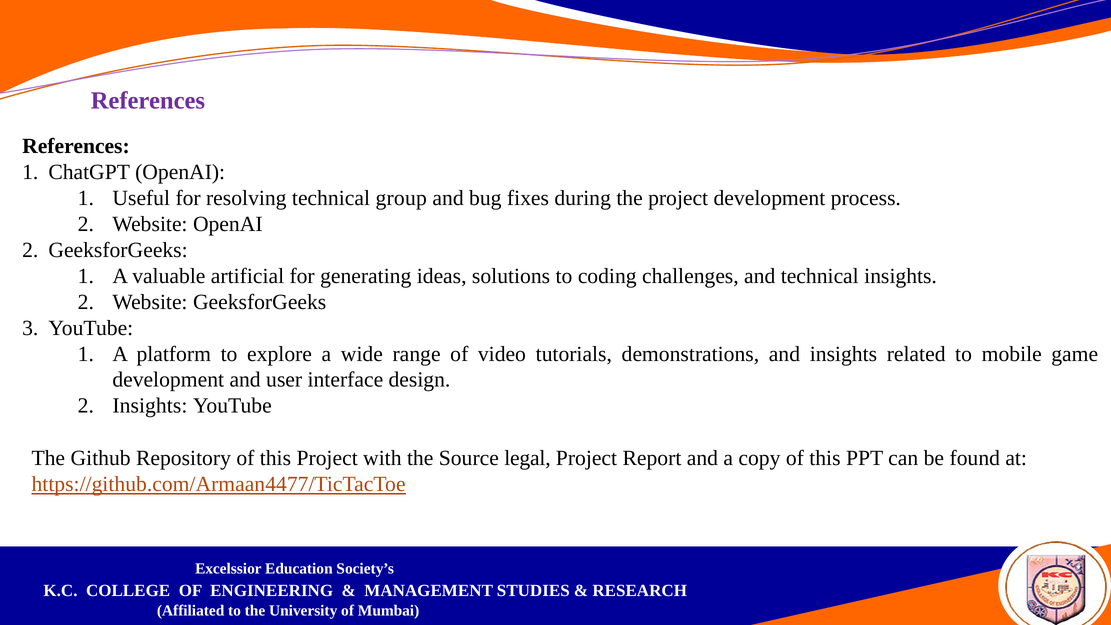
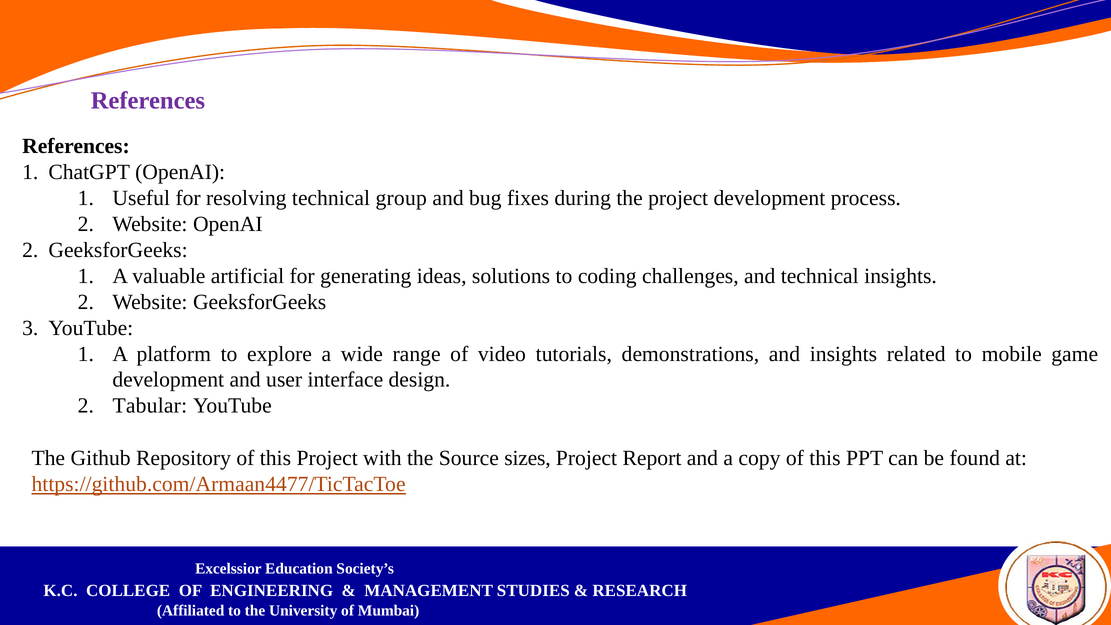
Insights at (150, 406): Insights -> Tabular
legal: legal -> sizes
